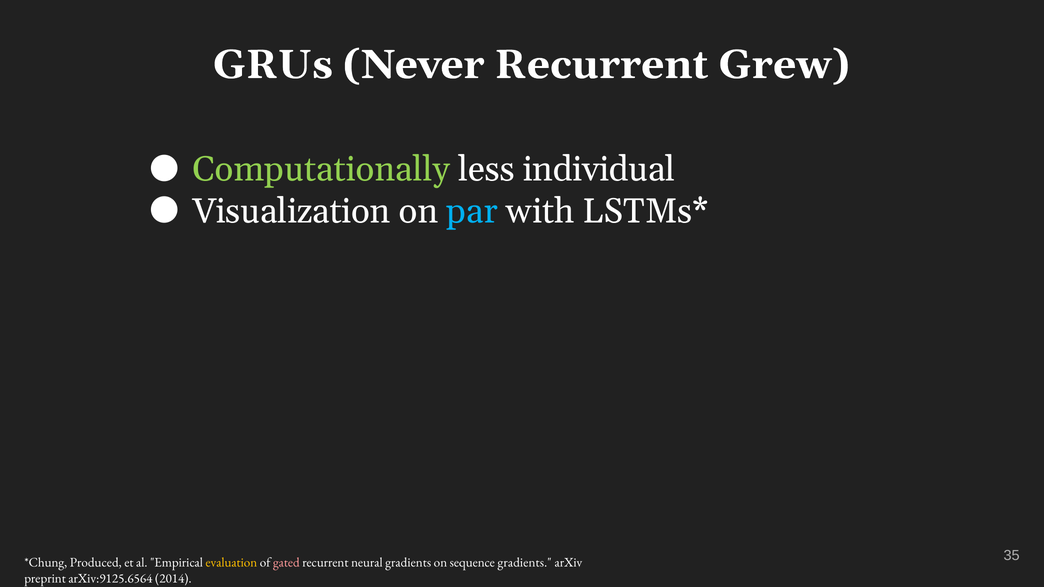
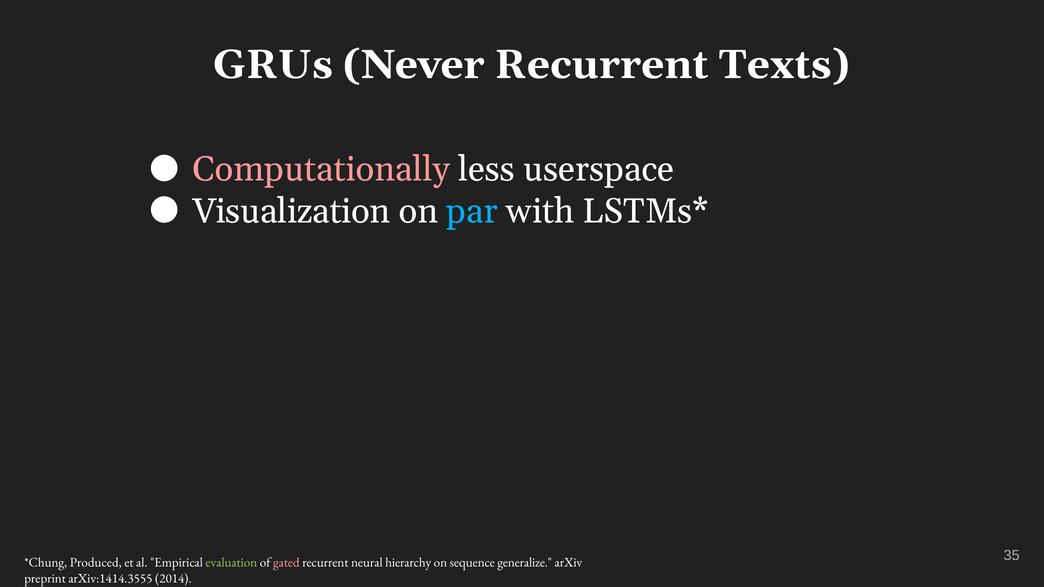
Grew: Grew -> Texts
Computationally colour: light green -> pink
individual: individual -> userspace
evaluation colour: yellow -> light green
neural gradients: gradients -> hierarchy
sequence gradients: gradients -> generalize
arXiv:9125.6564: arXiv:9125.6564 -> arXiv:1414.3555
